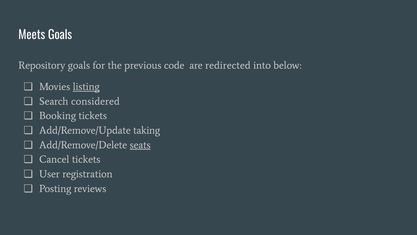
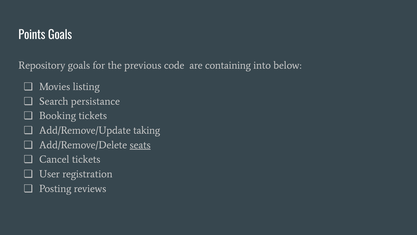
Meets: Meets -> Points
redirected: redirected -> containing
listing underline: present -> none
considered: considered -> persistance
